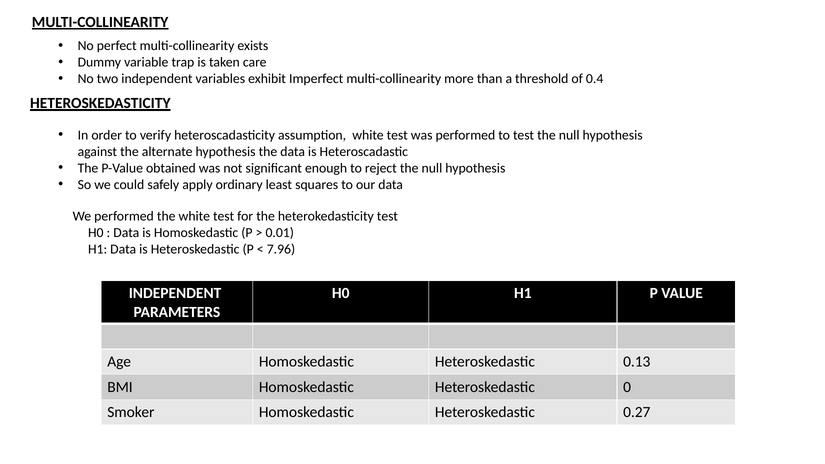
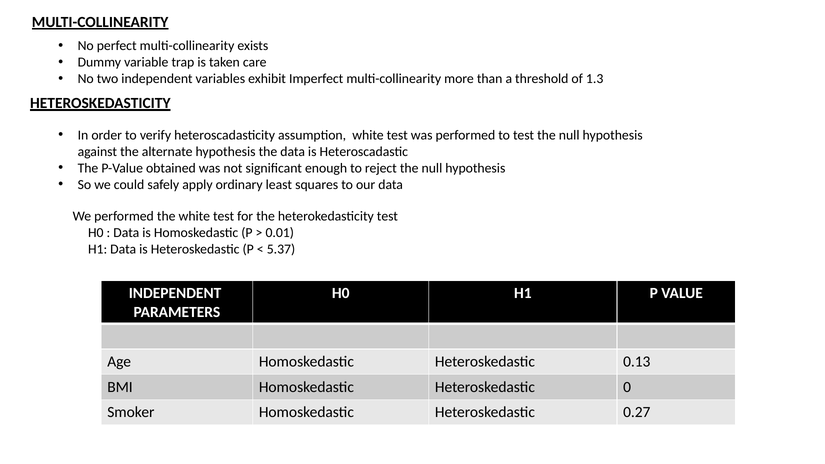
0.4: 0.4 -> 1.3
7.96: 7.96 -> 5.37
